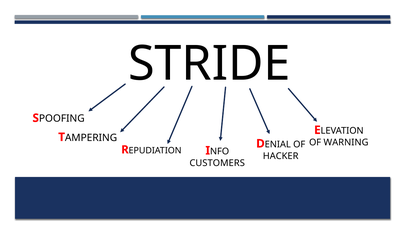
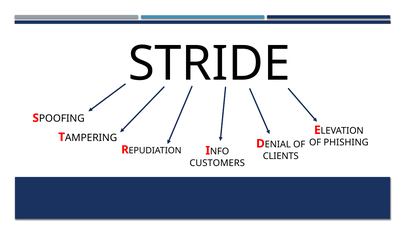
WARNING: WARNING -> PHISHING
HACKER: HACKER -> CLIENTS
